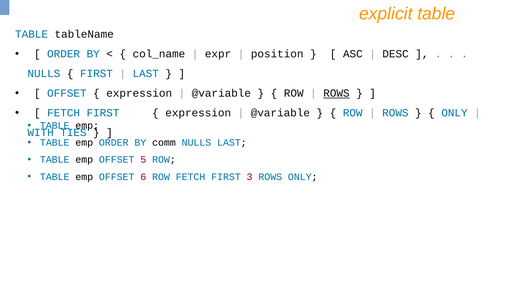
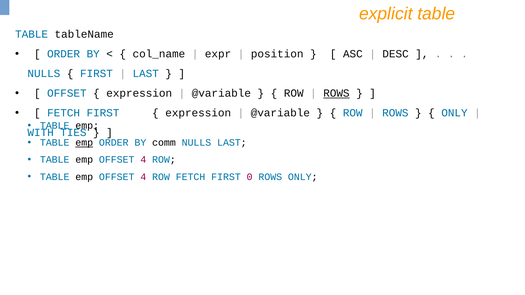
emp at (84, 143) underline: none -> present
5 at (143, 160): 5 -> 4
6 at (143, 177): 6 -> 4
3: 3 -> 0
